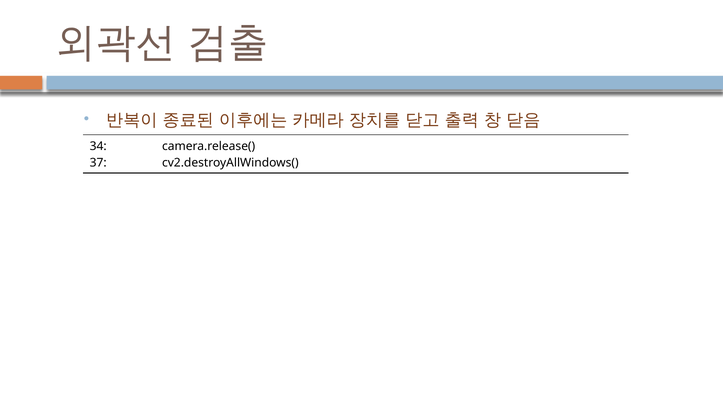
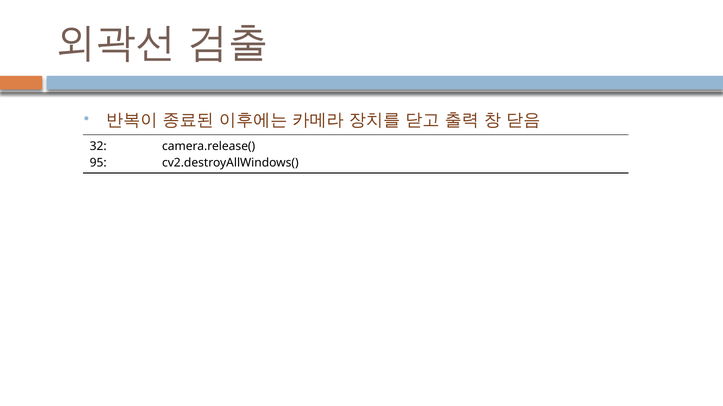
34: 34 -> 32
37: 37 -> 95
